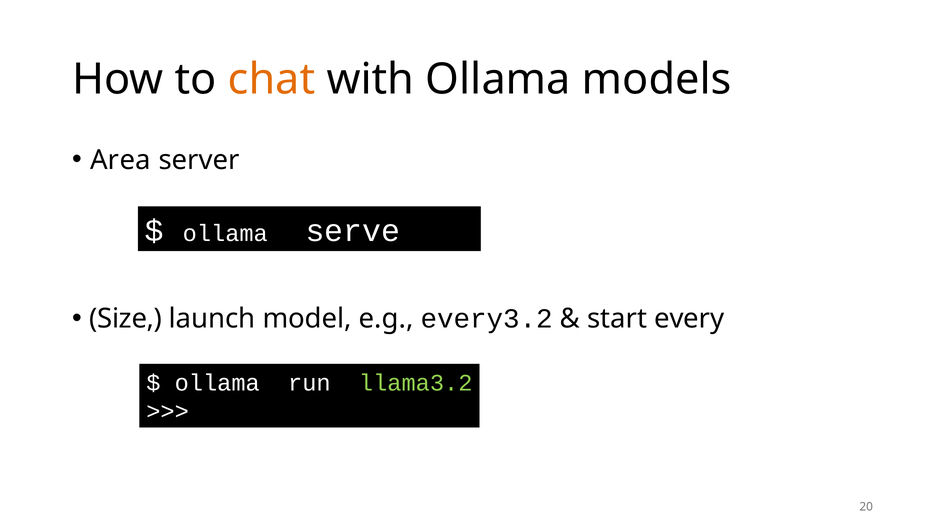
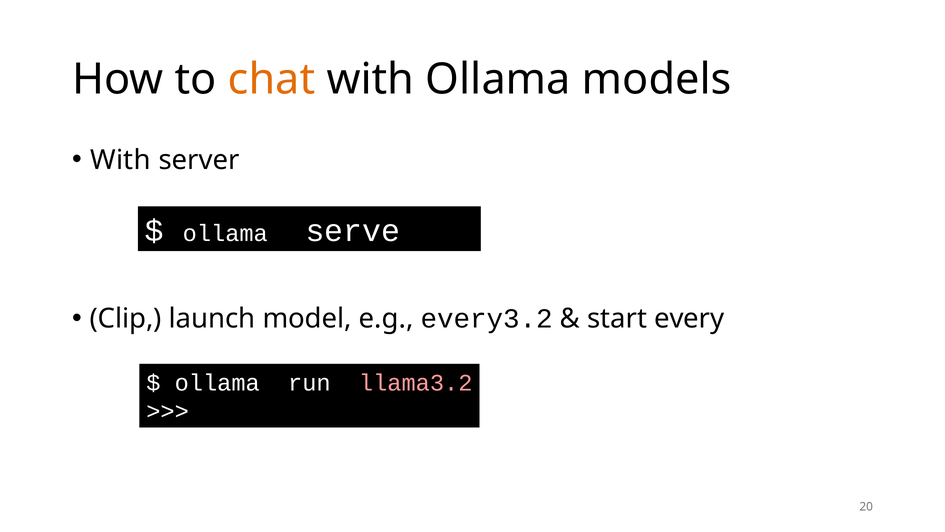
Area at (120, 160): Area -> With
Size: Size -> Clip
llama3.2 colour: light green -> pink
